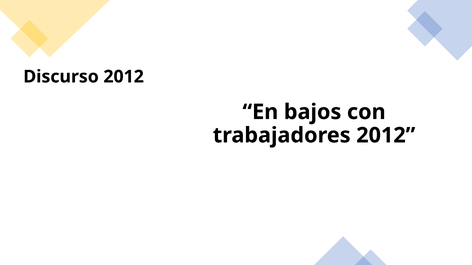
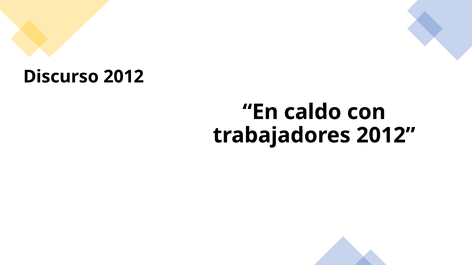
bajos: bajos -> caldo
